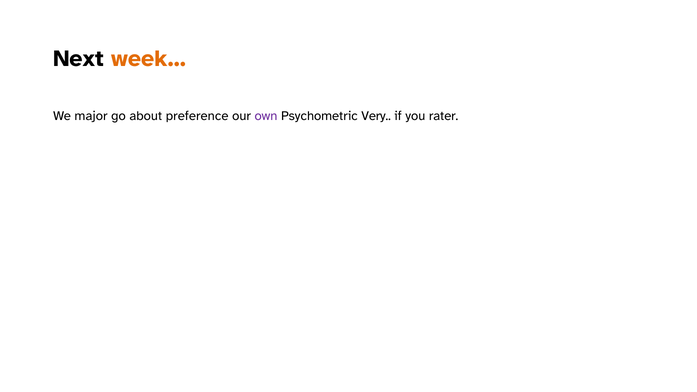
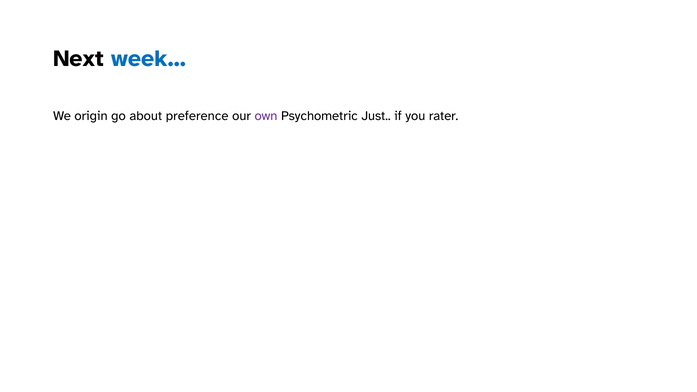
week… colour: orange -> blue
major: major -> origin
Very: Very -> Just
